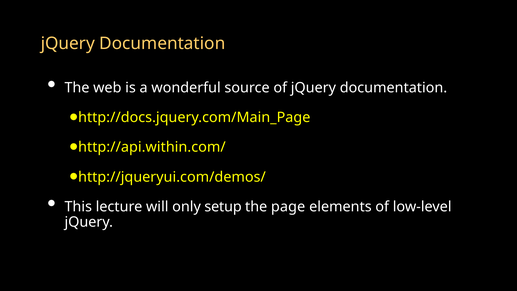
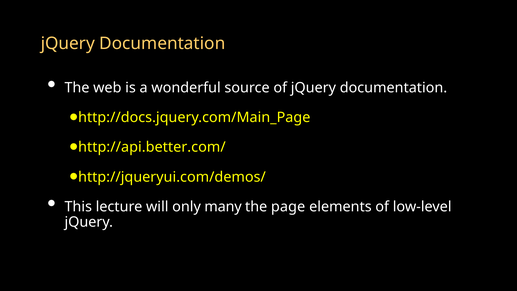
http://api.within.com/: http://api.within.com/ -> http://api.better.com/
setup: setup -> many
